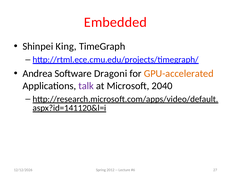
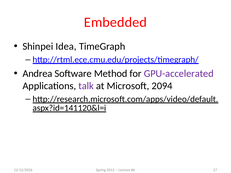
King: King -> Idea
Dragoni: Dragoni -> Method
GPU-accelerated colour: orange -> purple
2040: 2040 -> 2094
